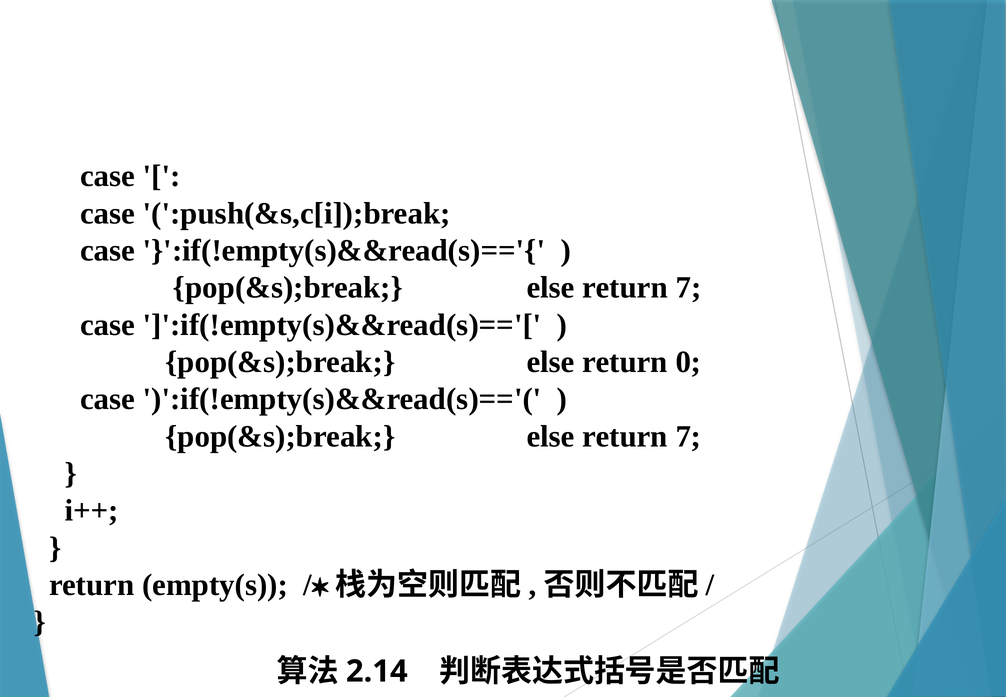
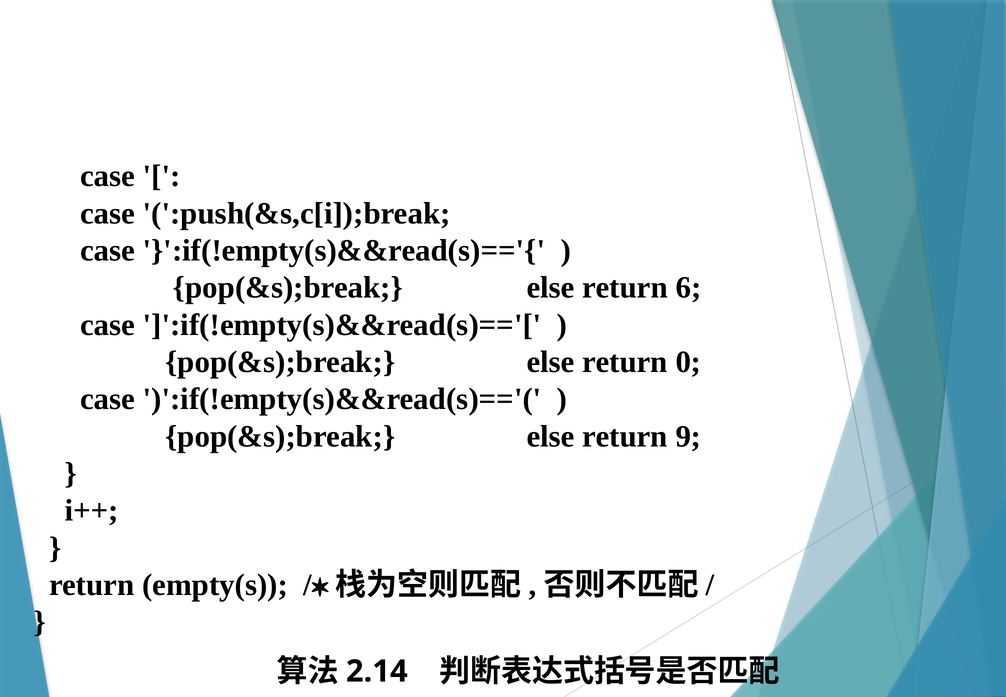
7 at (688, 287): 7 -> 6
7 at (688, 436): 7 -> 9
